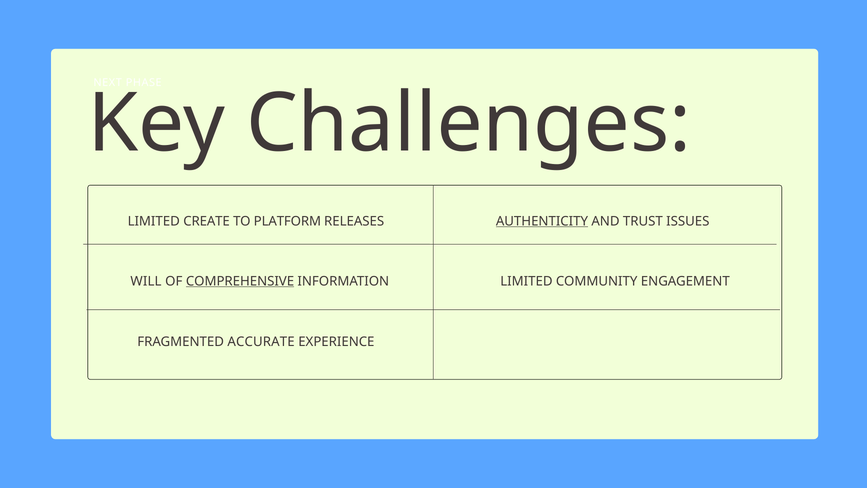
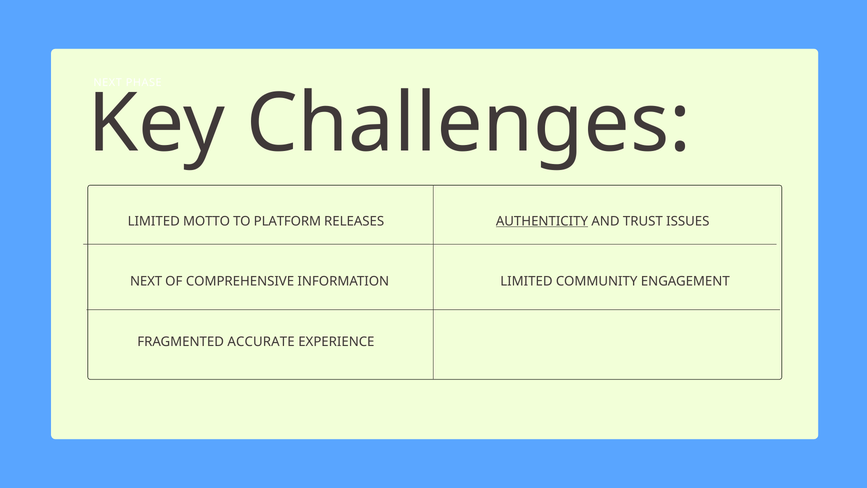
CREATE: CREATE -> MOTTO
WILL at (146, 281): WILL -> NEXT
COMPREHENSIVE underline: present -> none
